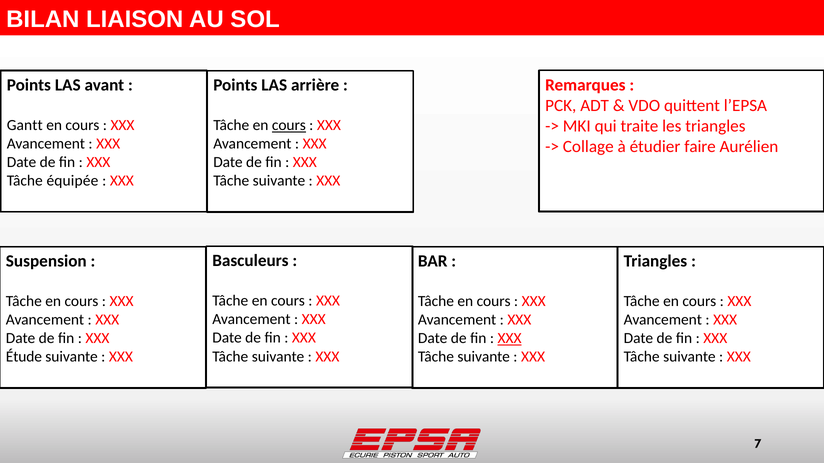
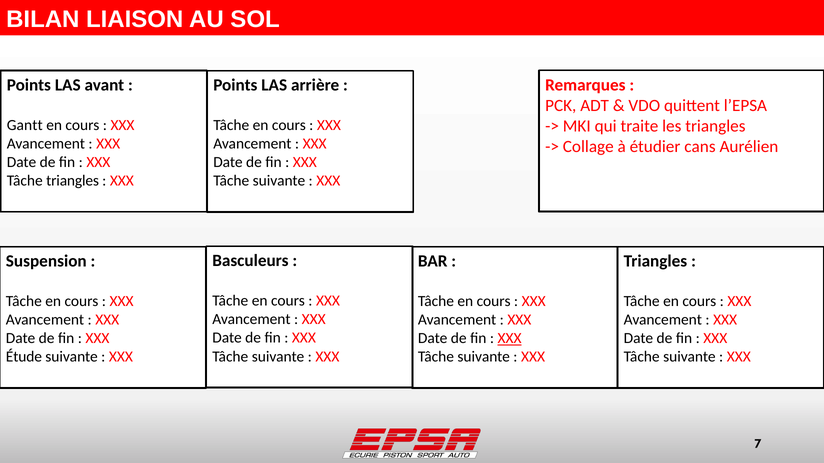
cours at (289, 125) underline: present -> none
faire: faire -> cans
Tâche équipée: équipée -> triangles
